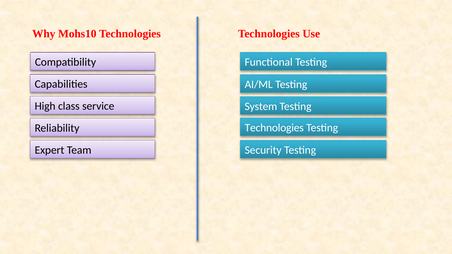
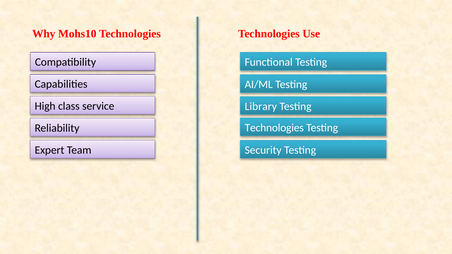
System: System -> Library
